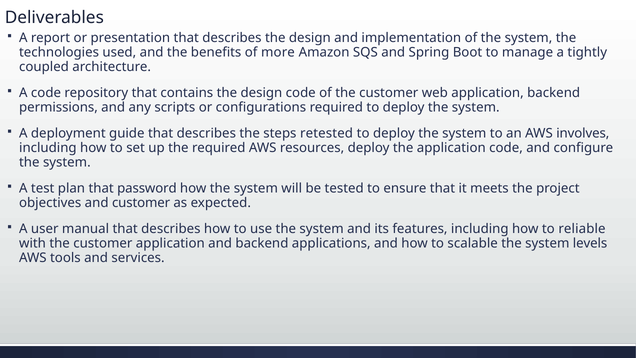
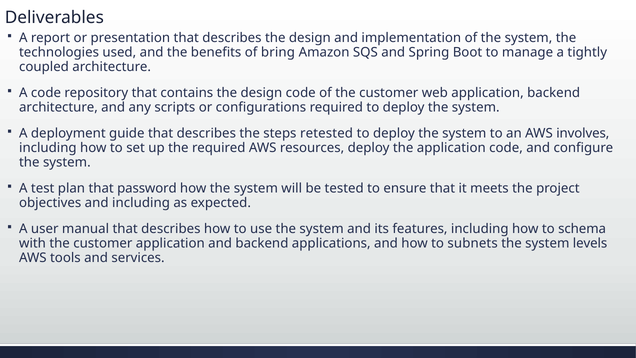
more: more -> bring
permissions at (58, 107): permissions -> architecture
and customer: customer -> including
reliable: reliable -> schema
scalable: scalable -> subnets
